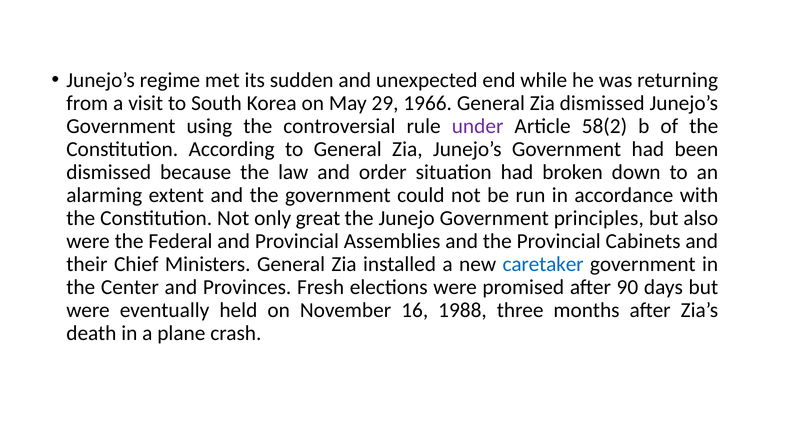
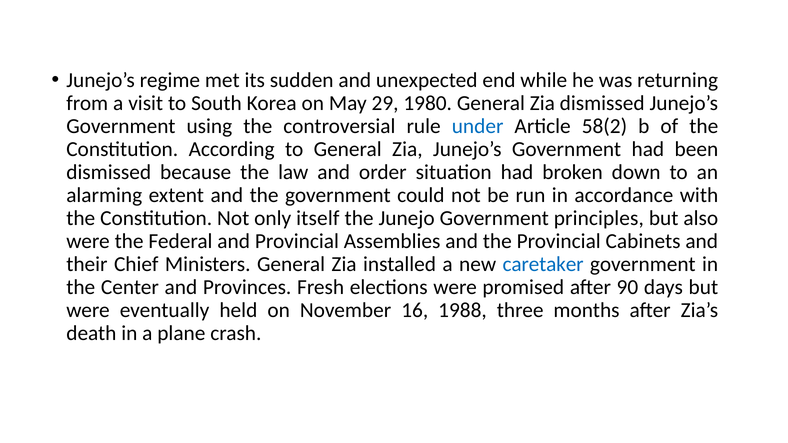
1966: 1966 -> 1980
under colour: purple -> blue
great: great -> itself
